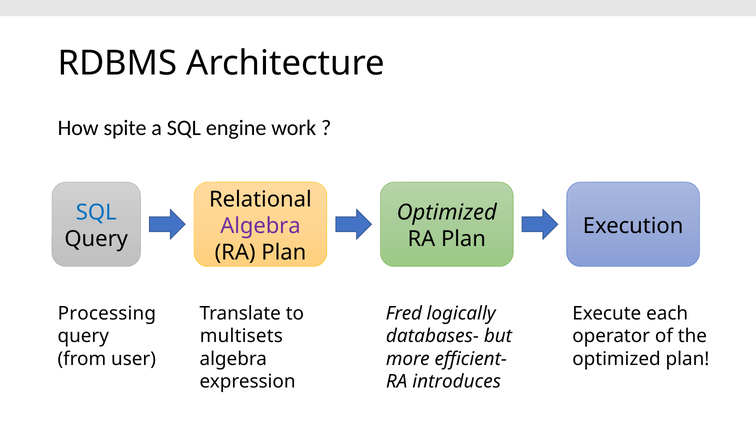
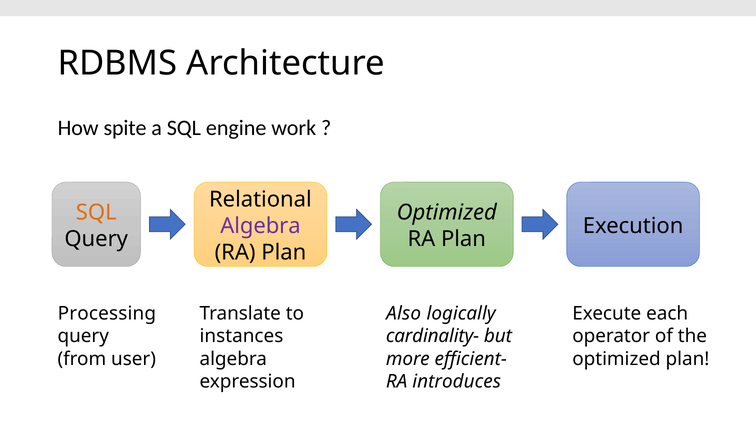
SQL at (96, 213) colour: blue -> orange
Fred: Fred -> Also
multisets: multisets -> instances
databases-: databases- -> cardinality-
